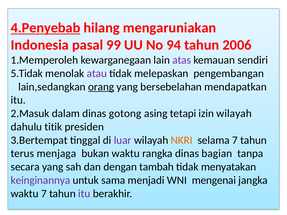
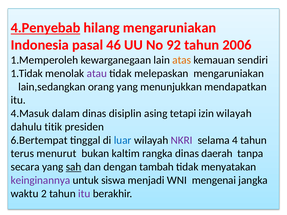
99: 99 -> 46
94: 94 -> 92
atas colour: purple -> orange
5.Tidak: 5.Tidak -> 1.Tidak
melepaskan pengembangan: pengembangan -> mengaruniakan
orang underline: present -> none
bersebelahan: bersebelahan -> menunjukkan
2.Masuk: 2.Masuk -> 4.Masuk
gotong: gotong -> disiplin
3.Bertempat: 3.Bertempat -> 6.Bertempat
luar colour: purple -> blue
NKRI colour: orange -> purple
selama 7: 7 -> 4
menjaga: menjaga -> menurut
bukan waktu: waktu -> kaltim
bagian: bagian -> daerah
sah underline: none -> present
sama: sama -> siswa
waktu 7: 7 -> 2
